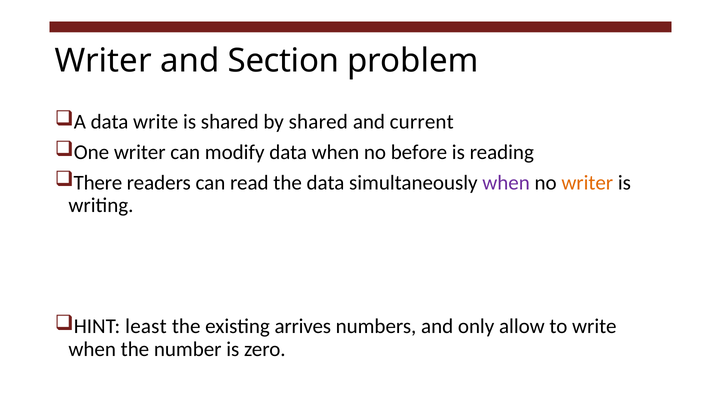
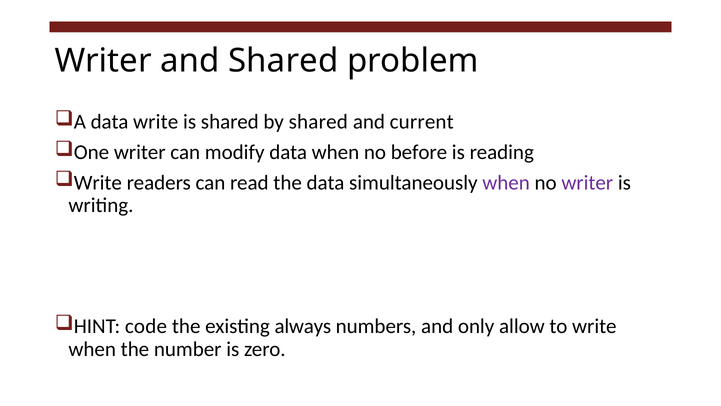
and Section: Section -> Shared
There at (98, 182): There -> Write
writer at (587, 182) colour: orange -> purple
least: least -> code
arrives: arrives -> always
